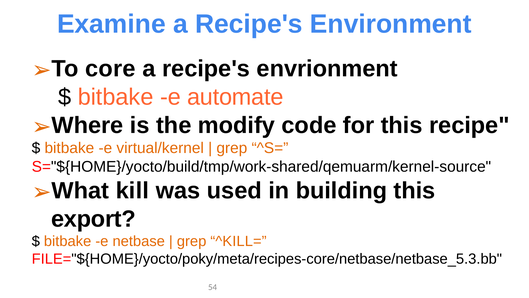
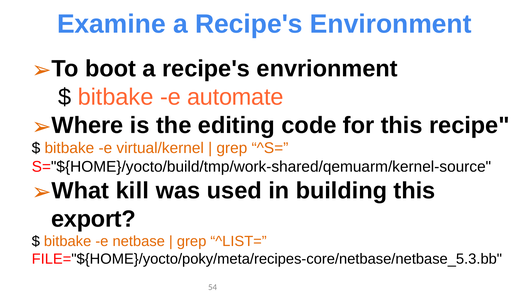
core: core -> boot
modify: modify -> editing
^KILL=: ^KILL= -> ^LIST=
